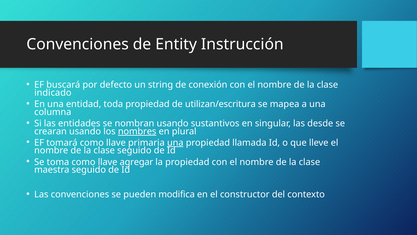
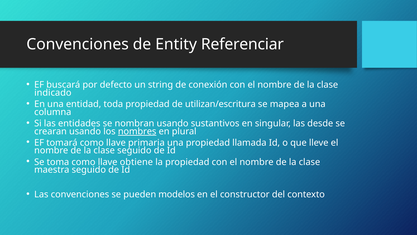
Instrucción: Instrucción -> Referenciar
una at (175, 142) underline: present -> none
agregar: agregar -> obtiene
modifica: modifica -> modelos
